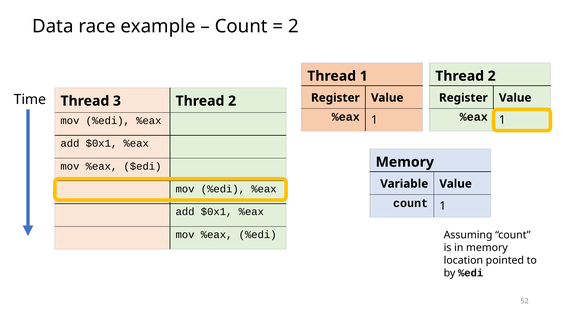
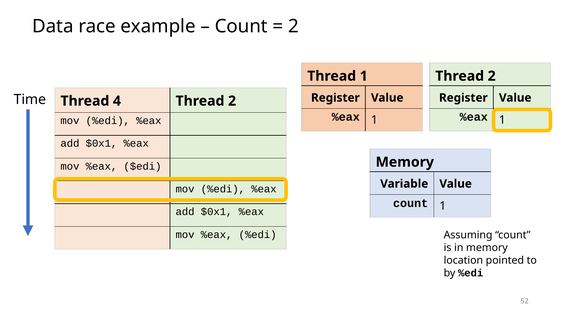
3: 3 -> 4
